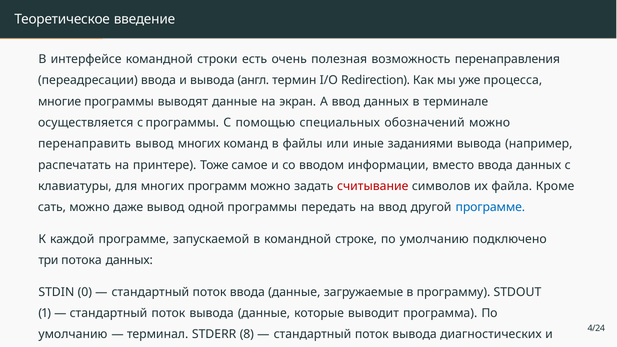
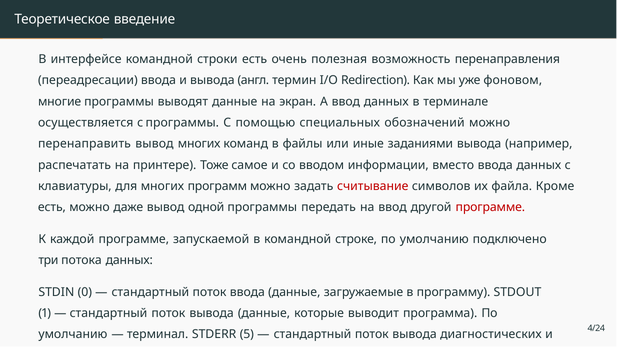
процесса: процесса -> фоновом
сать at (52, 207): сать -> есть
программе at (490, 207) colour: blue -> red
8: 8 -> 5
